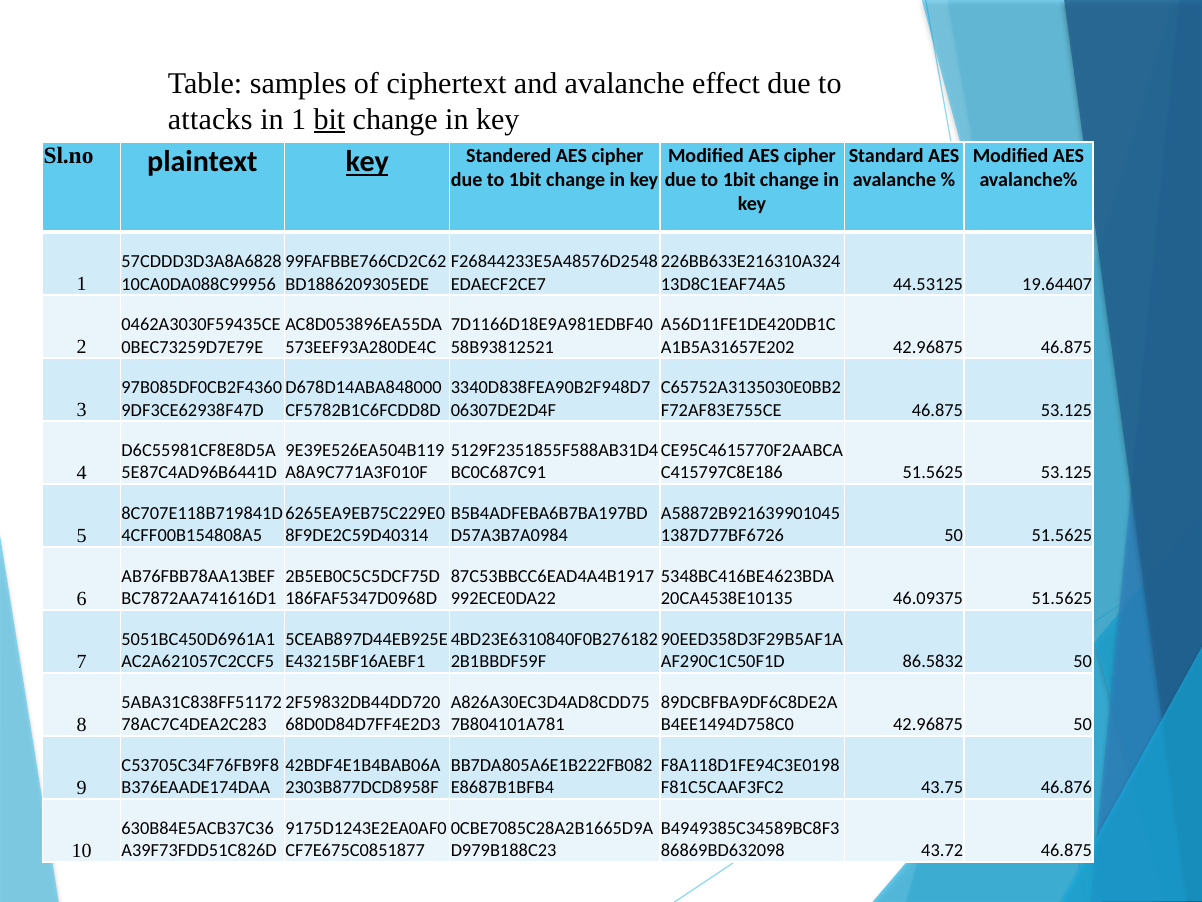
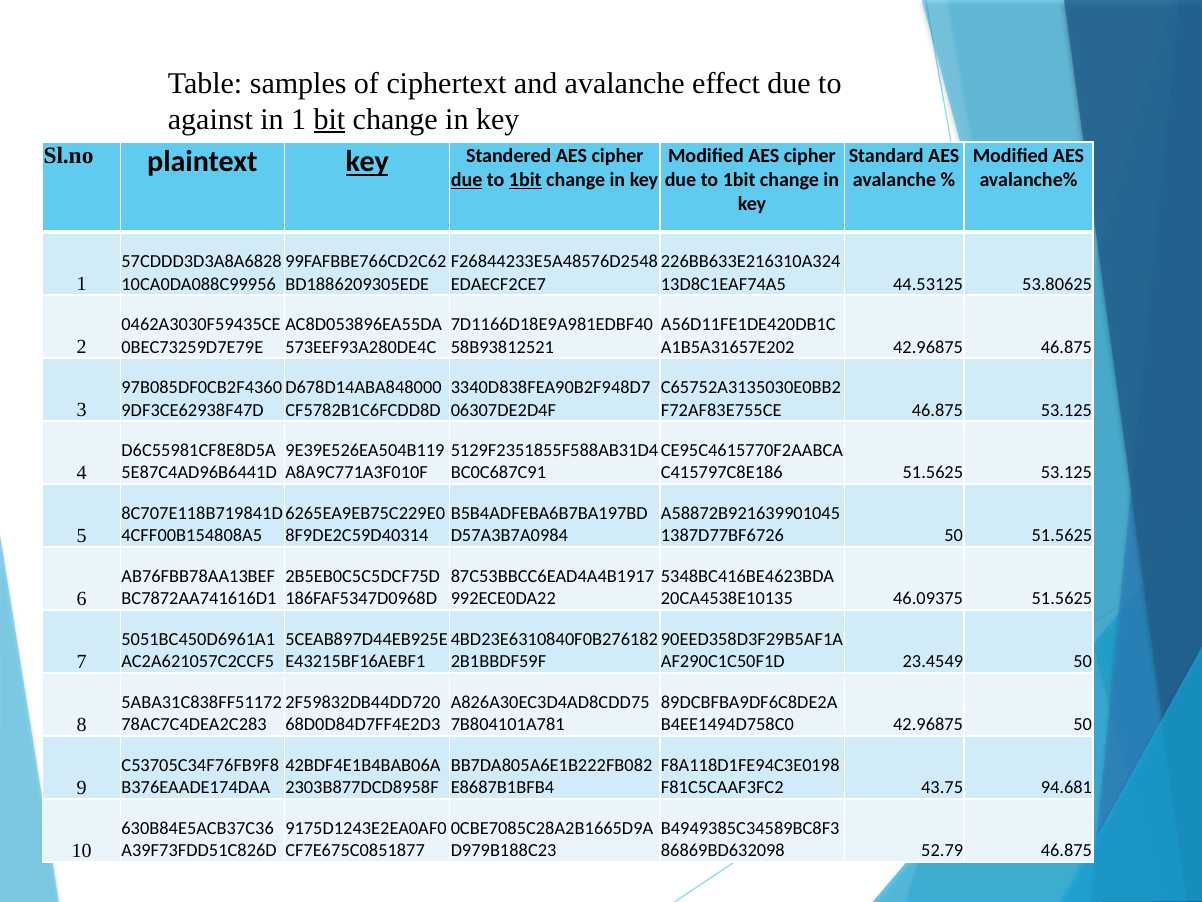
attacks: attacks -> against
due at (467, 180) underline: none -> present
1bit at (525, 180) underline: none -> present
19.64407: 19.64407 -> 53.80625
86.5832: 86.5832 -> 23.4549
46.876: 46.876 -> 94.681
43.72: 43.72 -> 52.79
